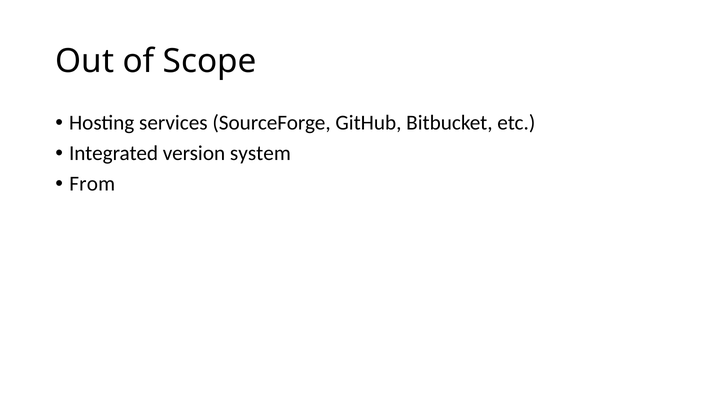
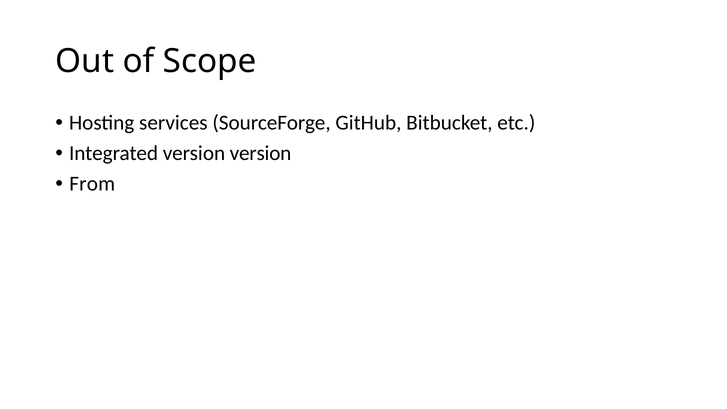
version system: system -> version
